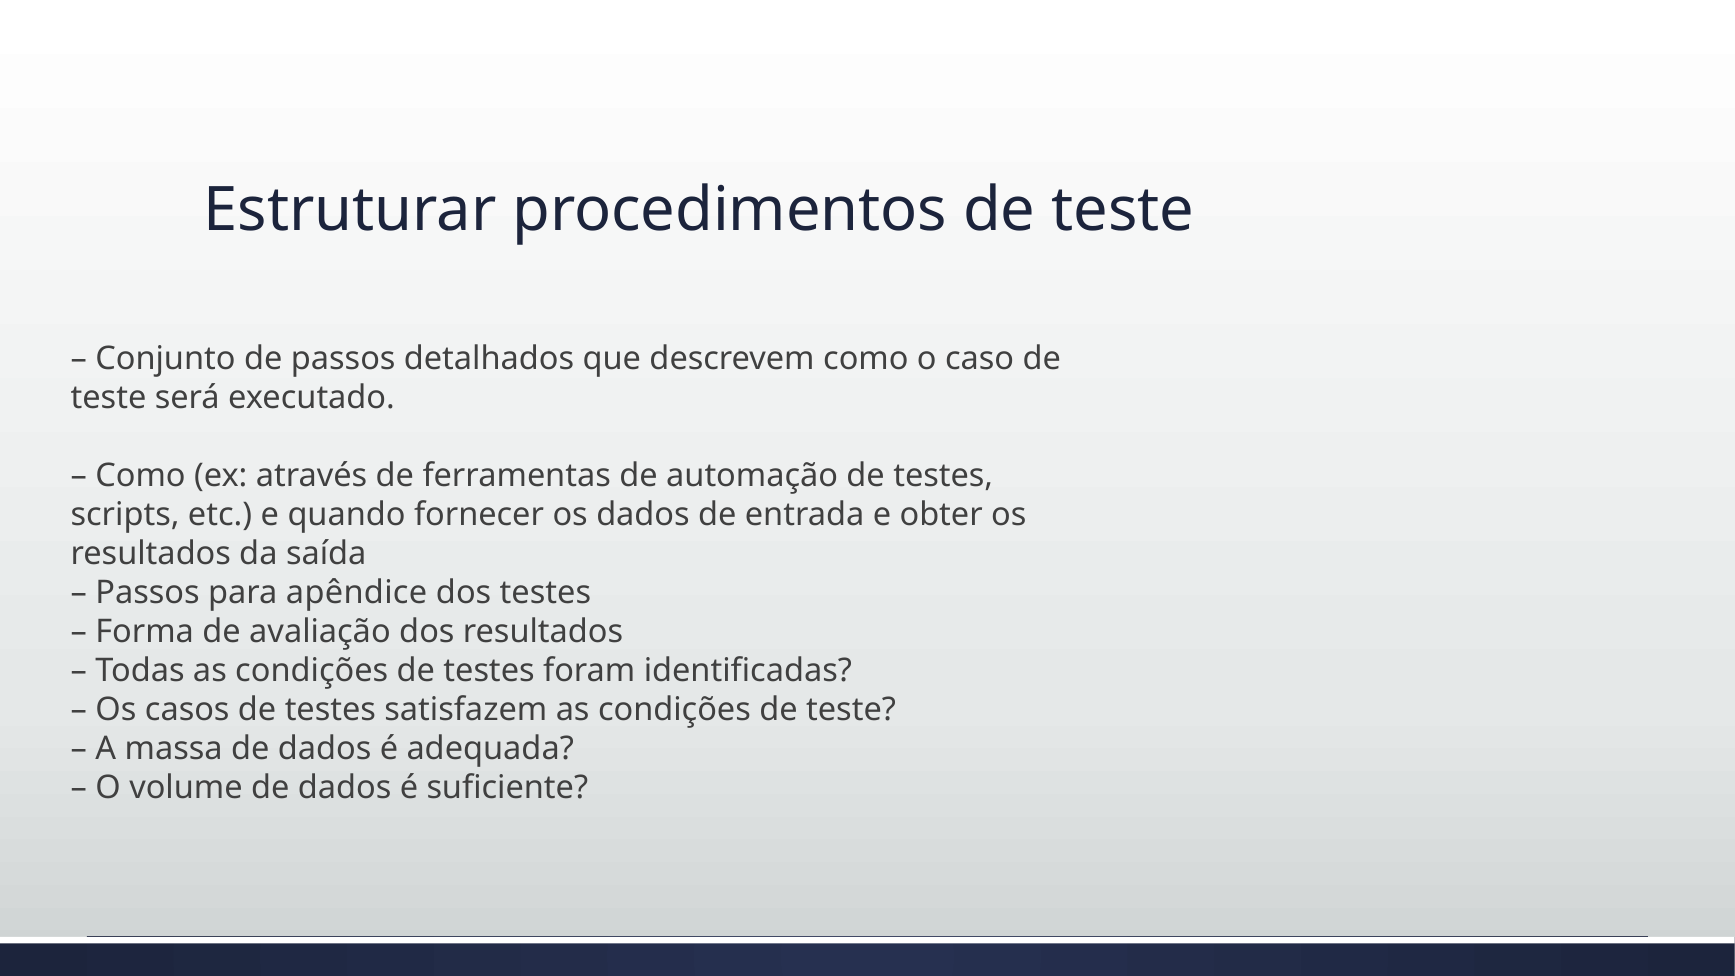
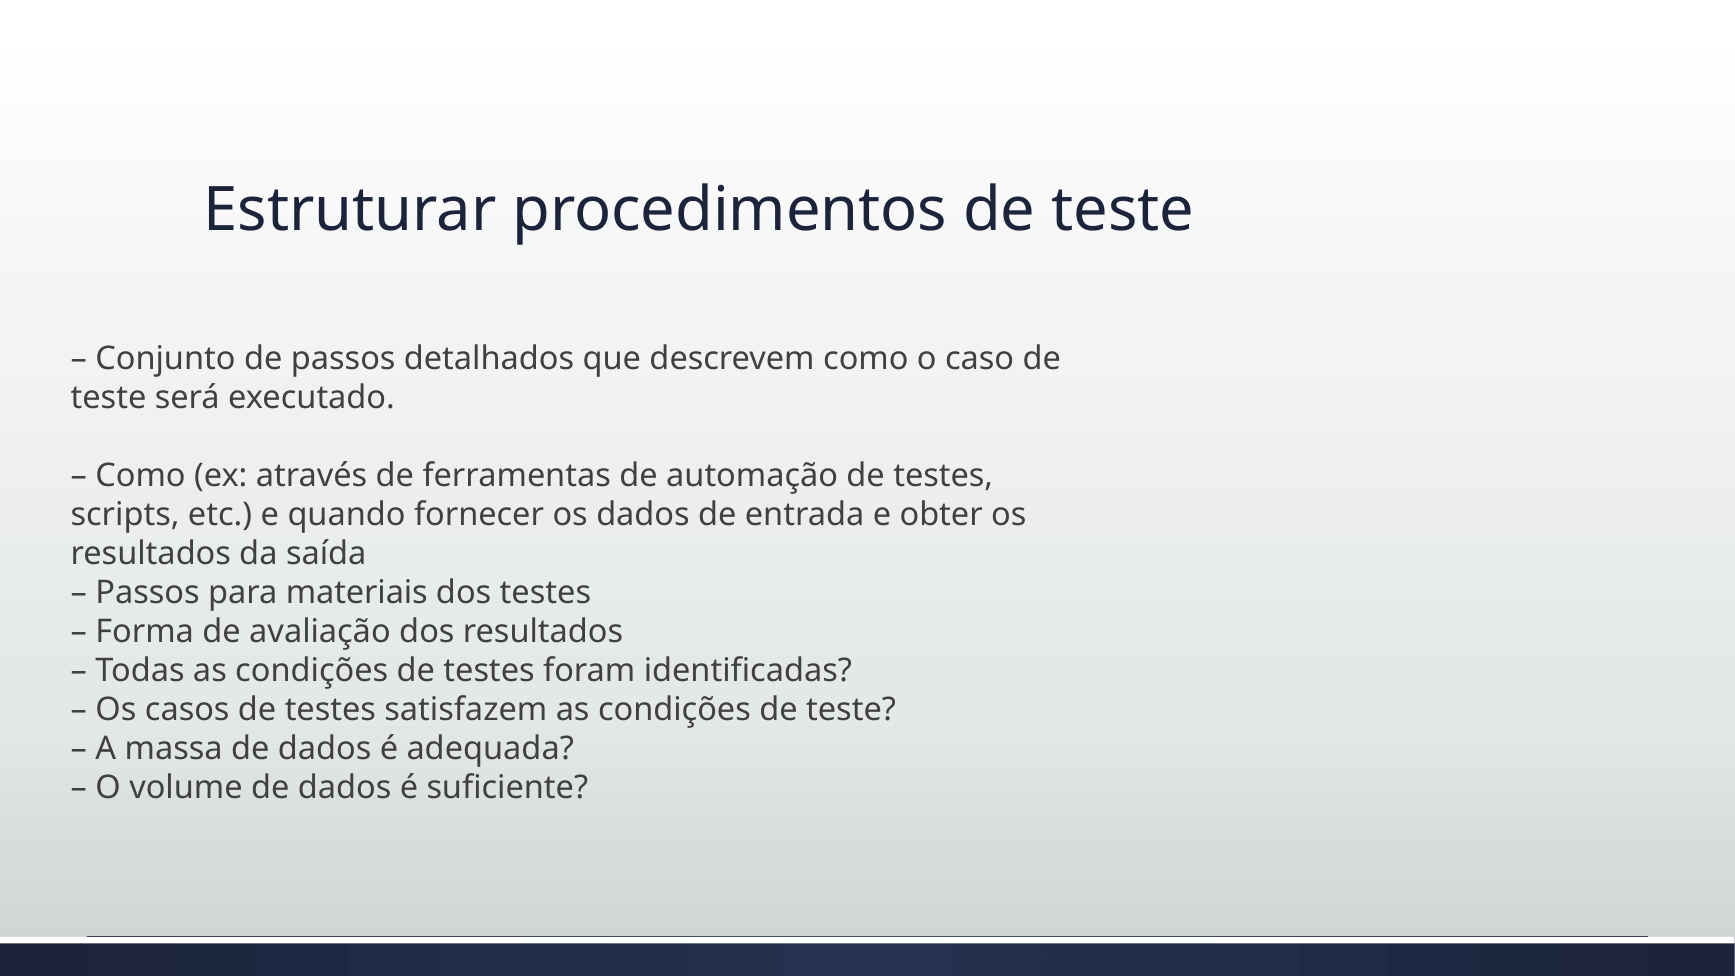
apêndice: apêndice -> materiais
